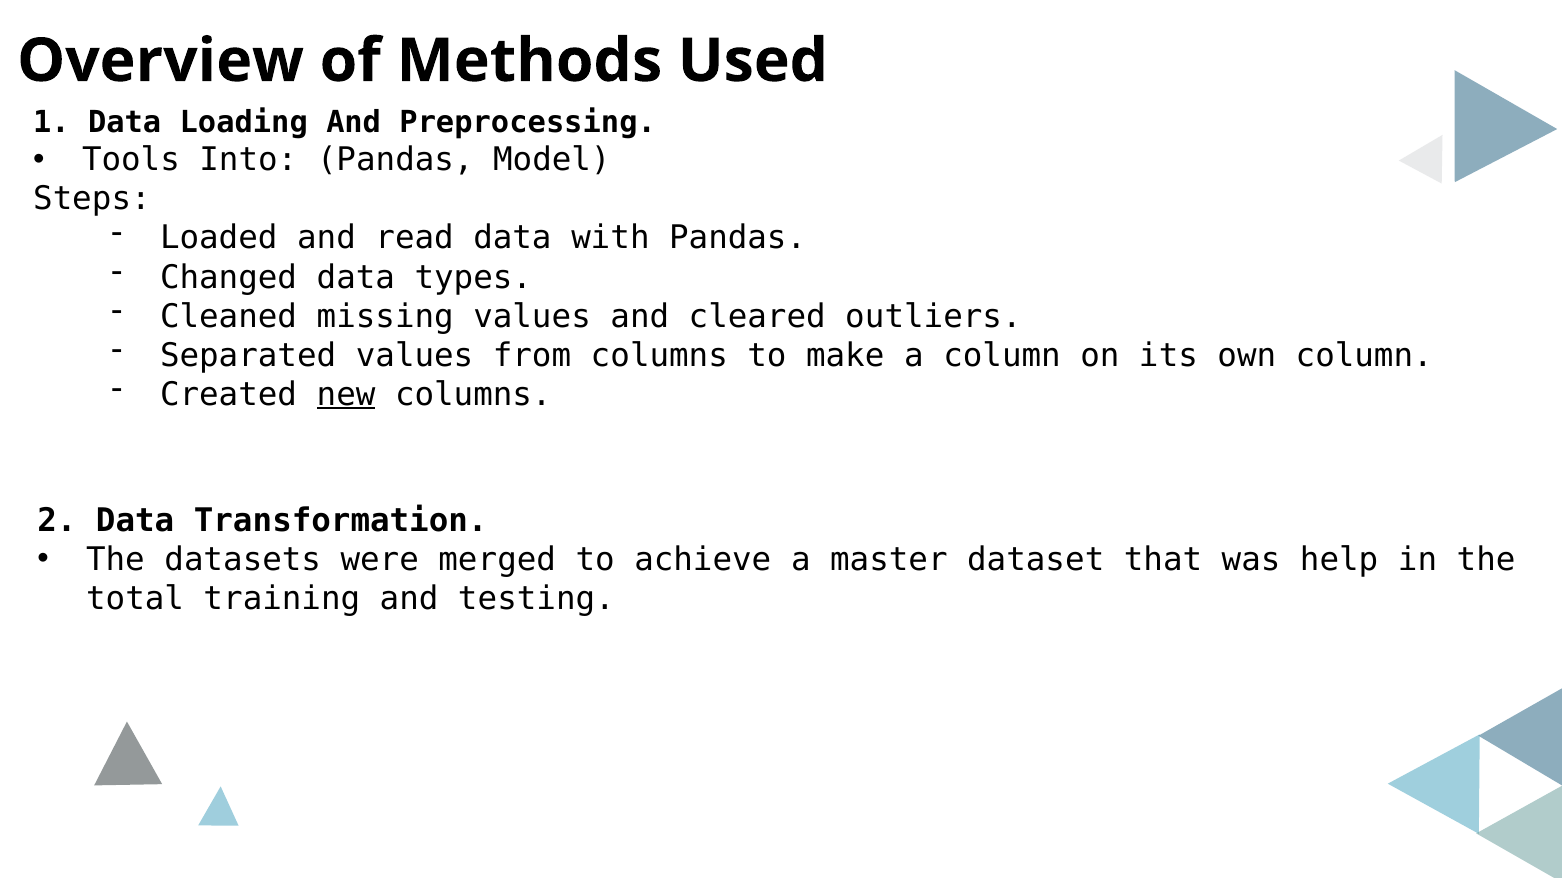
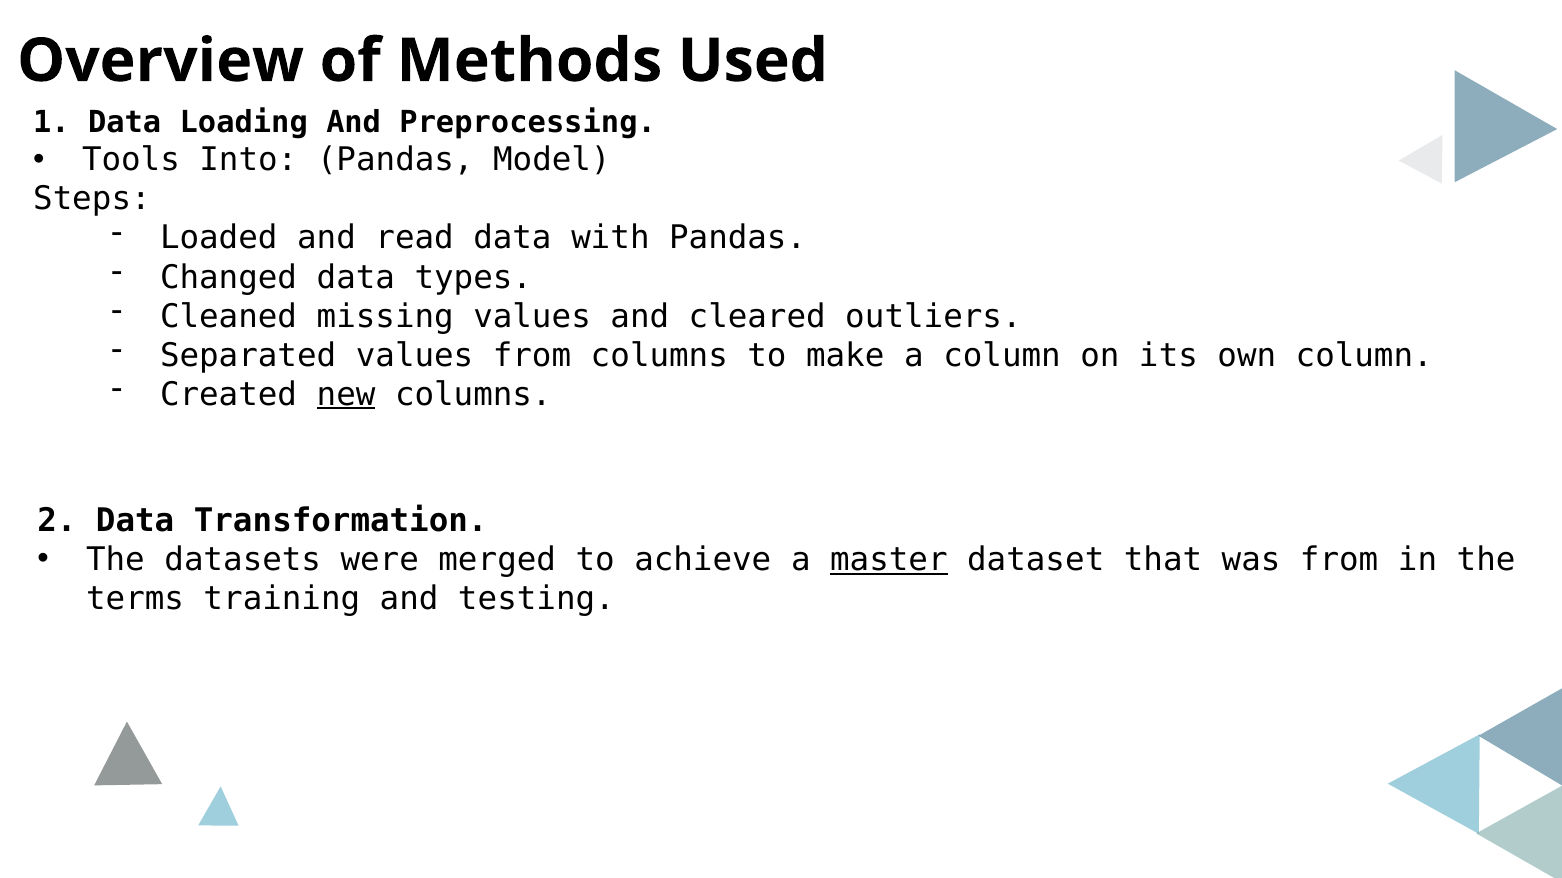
master underline: none -> present
was help: help -> from
total: total -> terms
